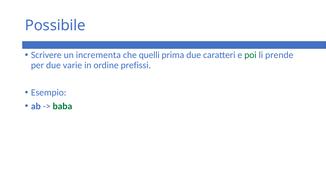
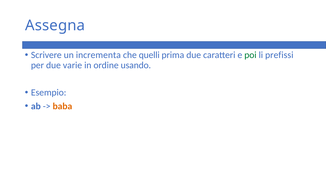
Possibile: Possibile -> Assegna
prende: prende -> prefissi
prefissi: prefissi -> usando
baba colour: green -> orange
